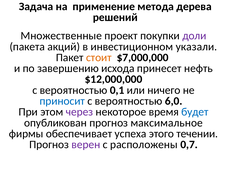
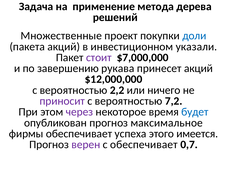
доли colour: purple -> blue
стоит colour: orange -> purple
исхода: исхода -> рукава
принесет нефть: нефть -> акций
0,1: 0,1 -> 2,2
приносит colour: blue -> purple
6,0: 6,0 -> 7,2
течении: течении -> имеется
с расположены: расположены -> обеспечивает
